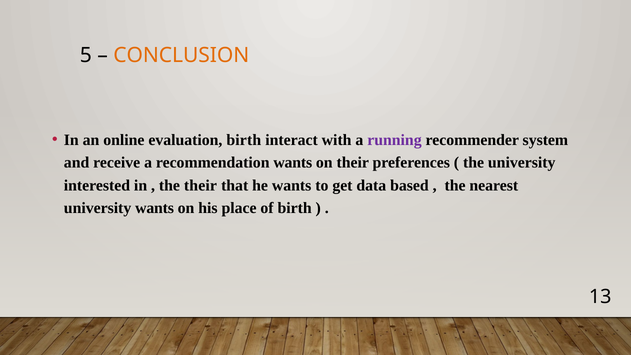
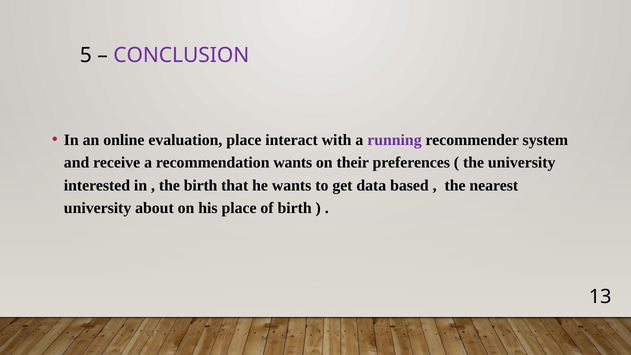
CONCLUSION colour: orange -> purple
evaluation birth: birth -> place
the their: their -> birth
university wants: wants -> about
